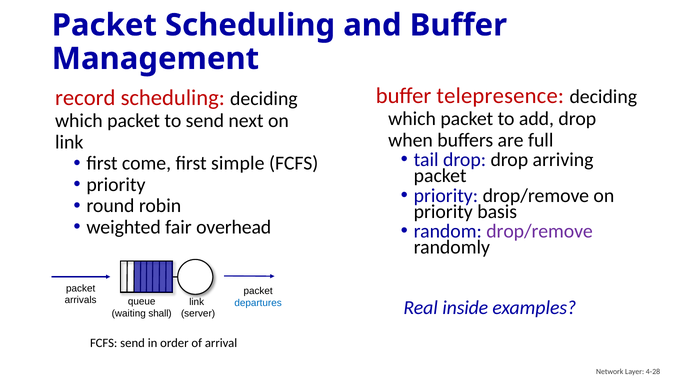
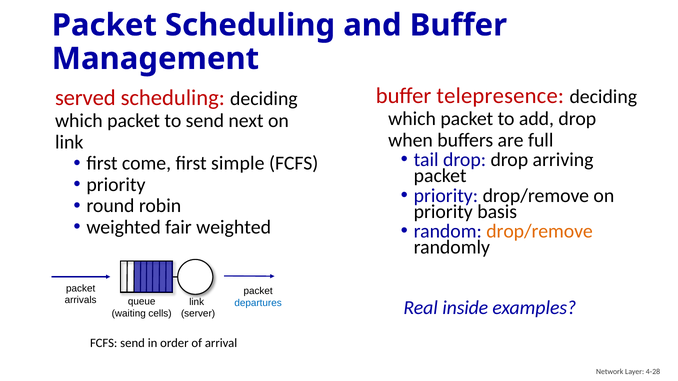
record: record -> served
fair overhead: overhead -> weighted
drop/remove at (540, 231) colour: purple -> orange
shall: shall -> cells
